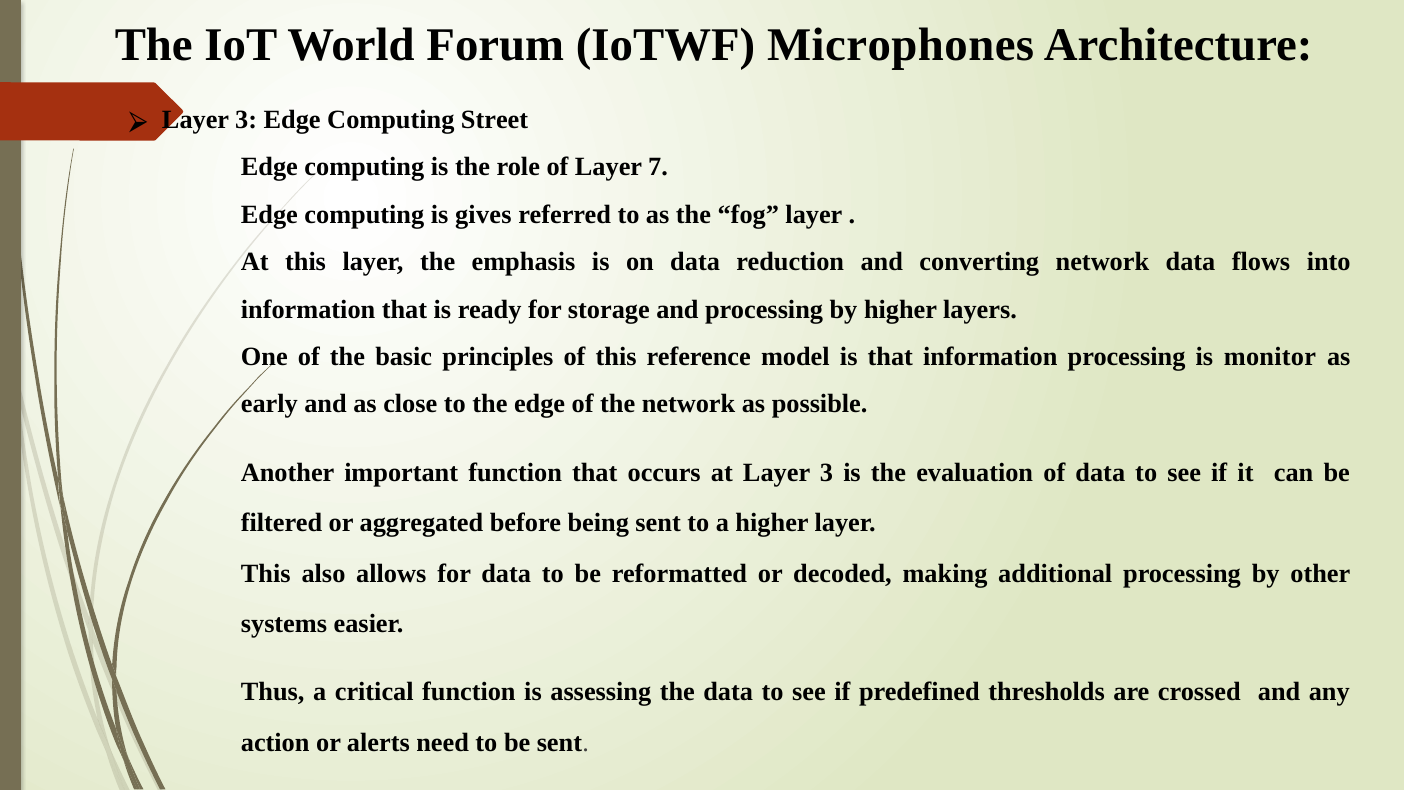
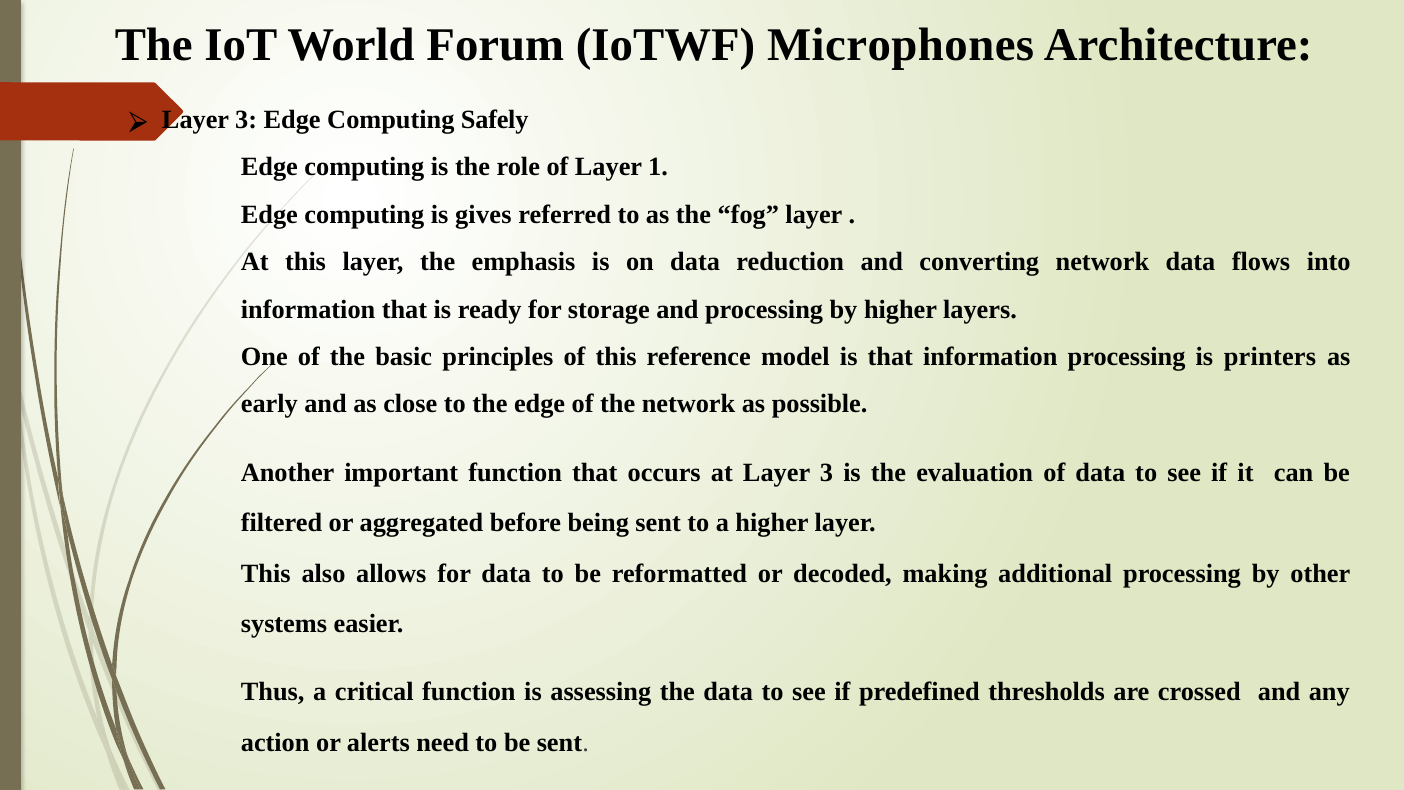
Street: Street -> Safely
7: 7 -> 1
monitor: monitor -> printers
